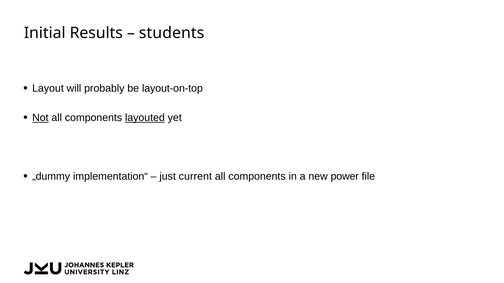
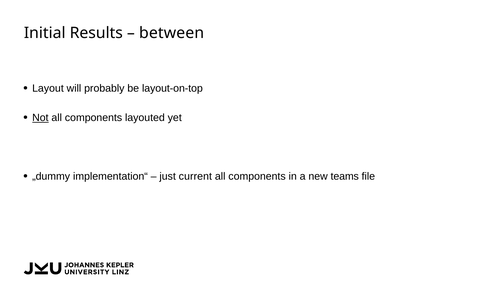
students: students -> between
layouted underline: present -> none
power: power -> teams
